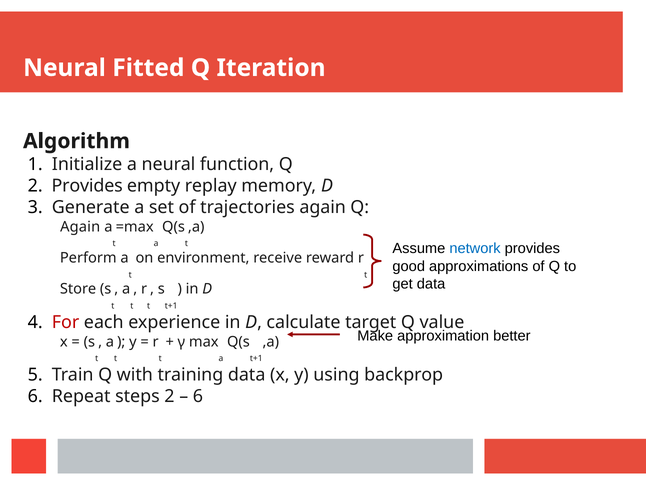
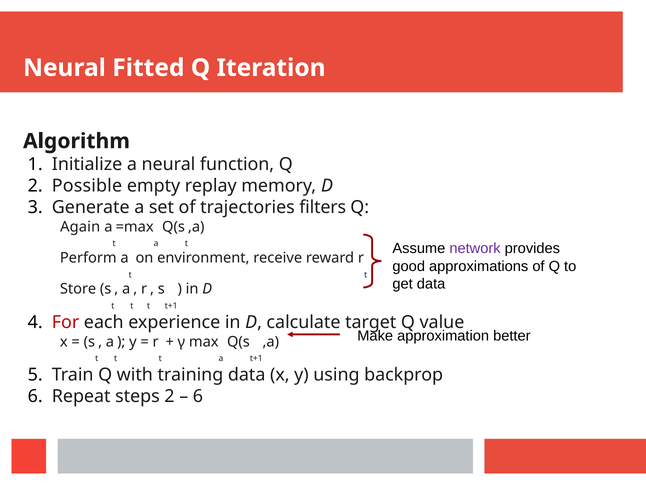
2 Provides: Provides -> Possible
trajectories again: again -> filters
network colour: blue -> purple
